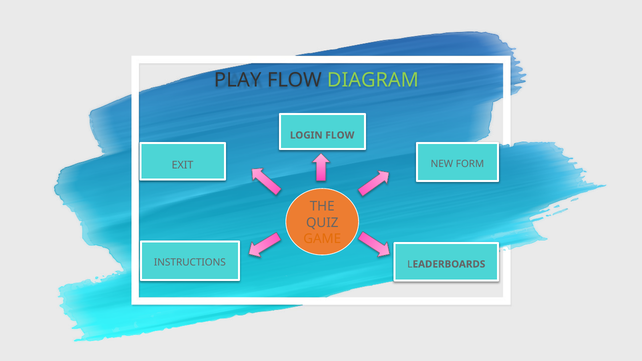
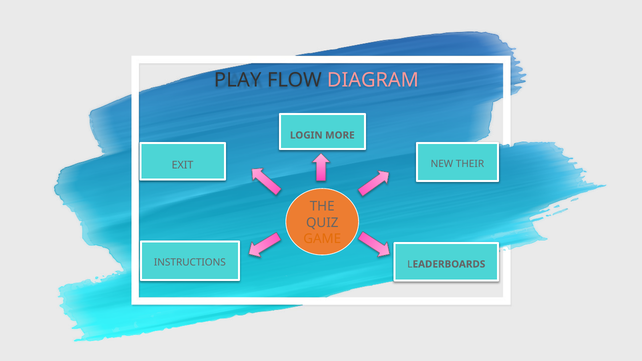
DIAGRAM colour: light green -> pink
LOGIN FLOW: FLOW -> MORE
FORM: FORM -> THEIR
